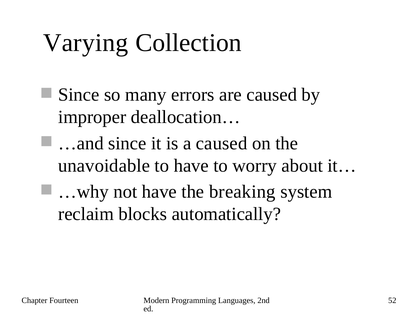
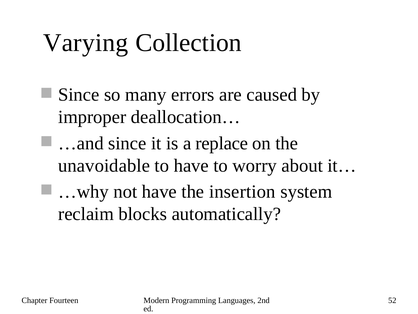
a caused: caused -> replace
breaking: breaking -> insertion
